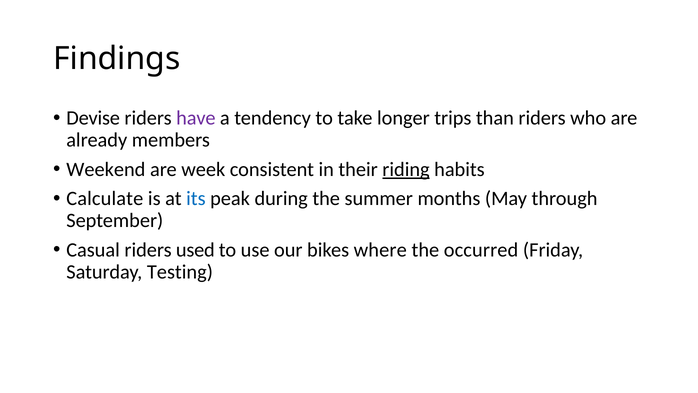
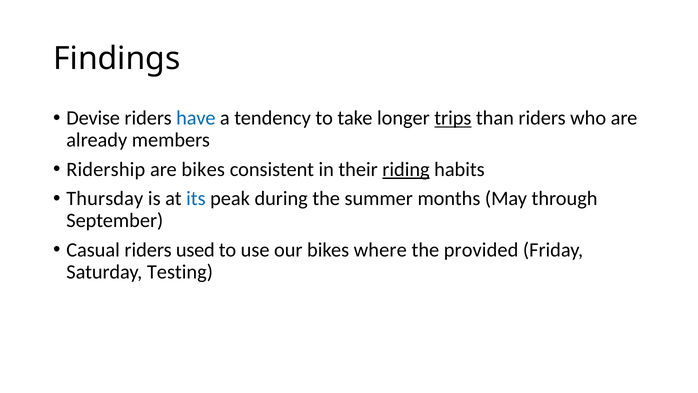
have colour: purple -> blue
trips underline: none -> present
Weekend: Weekend -> Ridership
are week: week -> bikes
Calculate: Calculate -> Thursday
occurred: occurred -> provided
